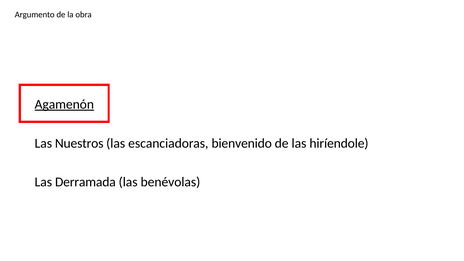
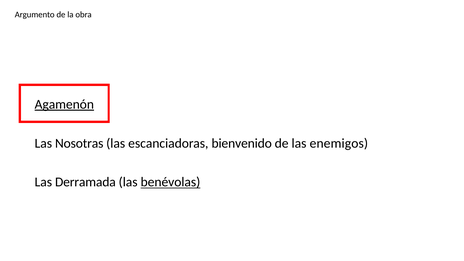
Nuestros: Nuestros -> Nosotras
hiríendole: hiríendole -> enemigos
benévolas underline: none -> present
